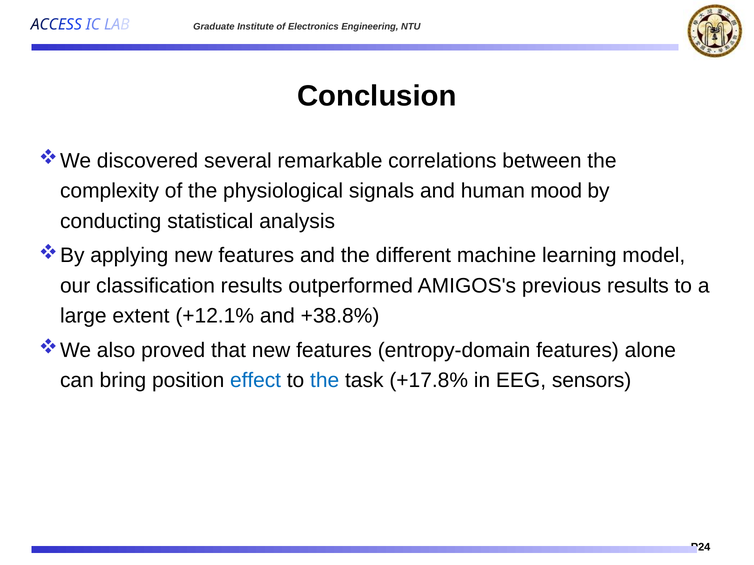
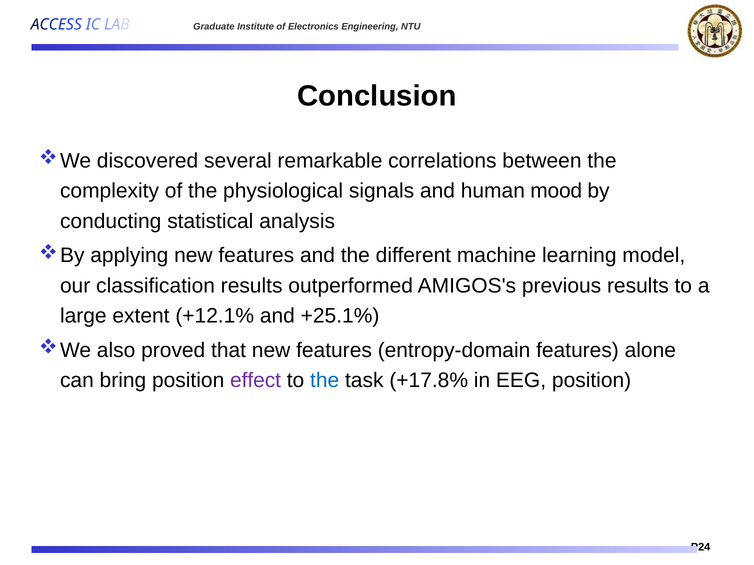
+38.8%: +38.8% -> +25.1%
effect colour: blue -> purple
EEG sensors: sensors -> position
